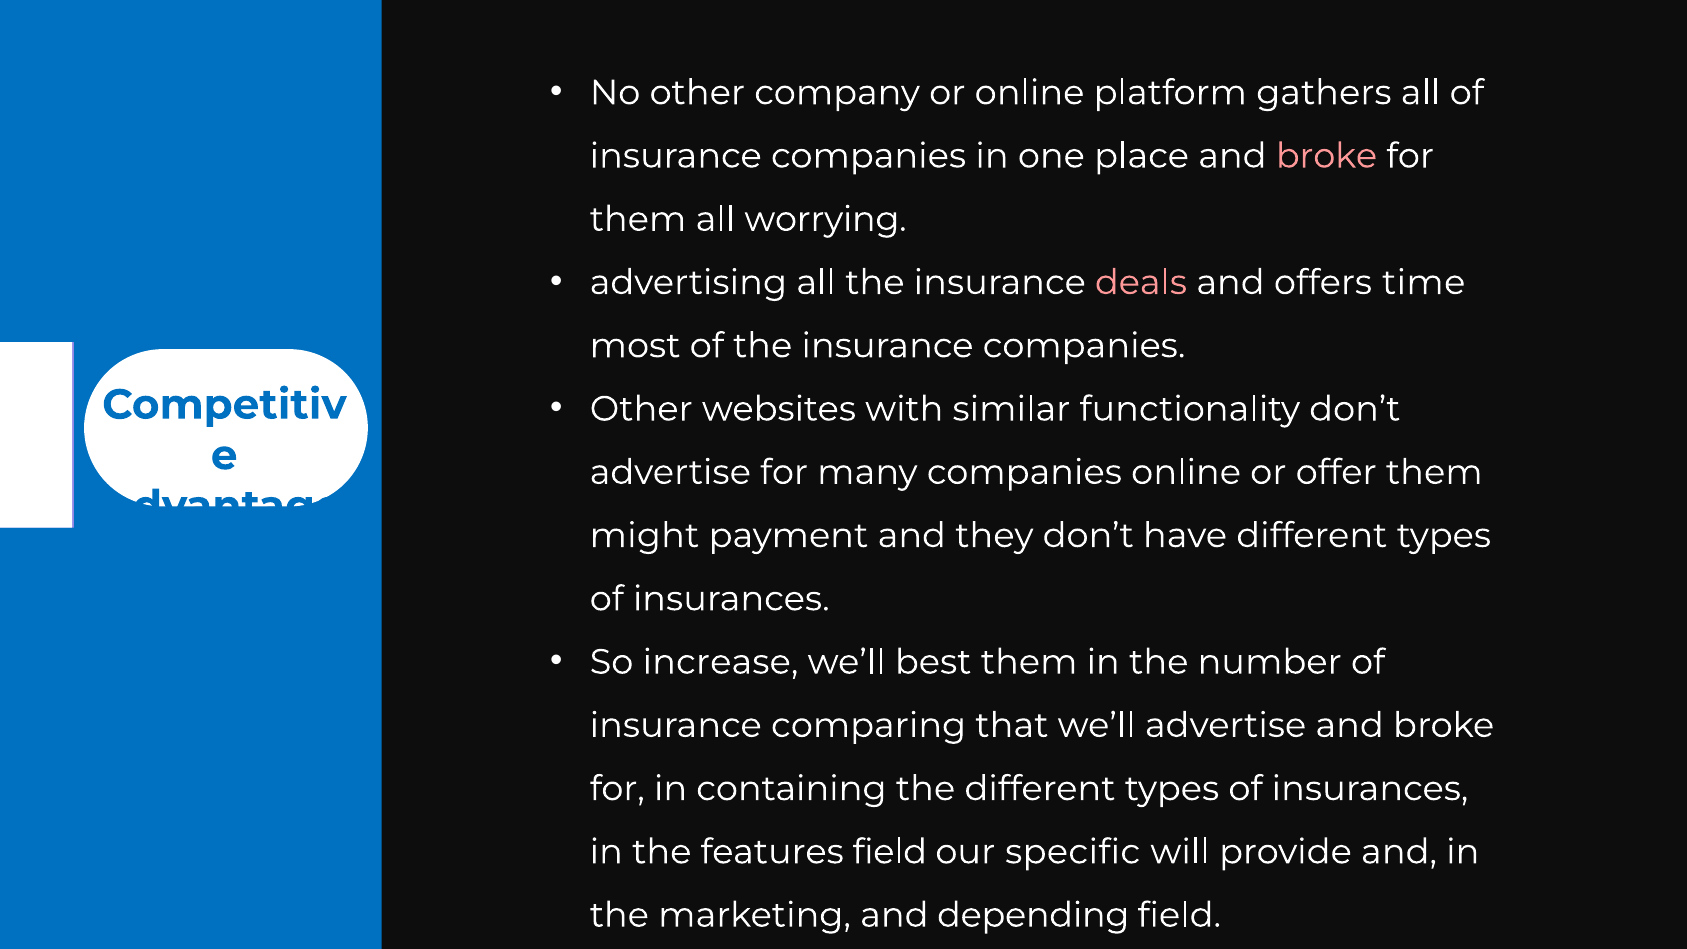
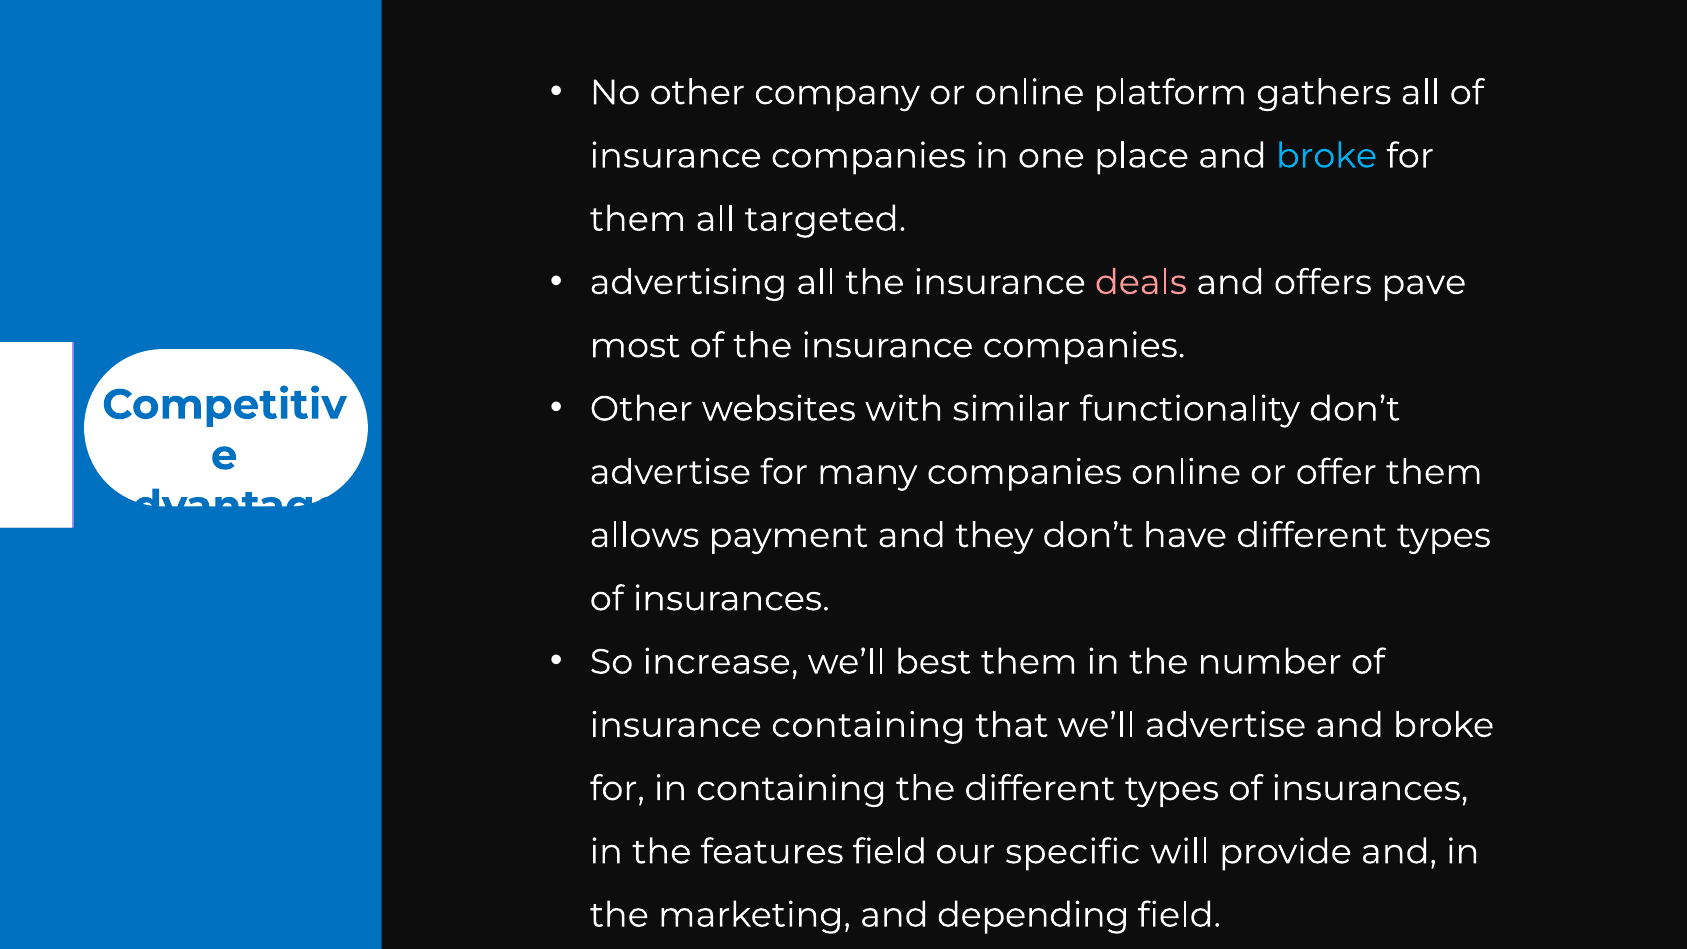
broke at (1326, 156) colour: pink -> light blue
worrying: worrying -> targeted
time: time -> pave
might: might -> allows
insurance comparing: comparing -> containing
